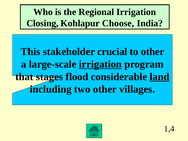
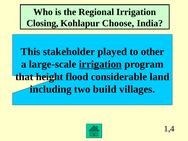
crucial: crucial -> played
stages: stages -> height
land underline: present -> none
two other: other -> build
